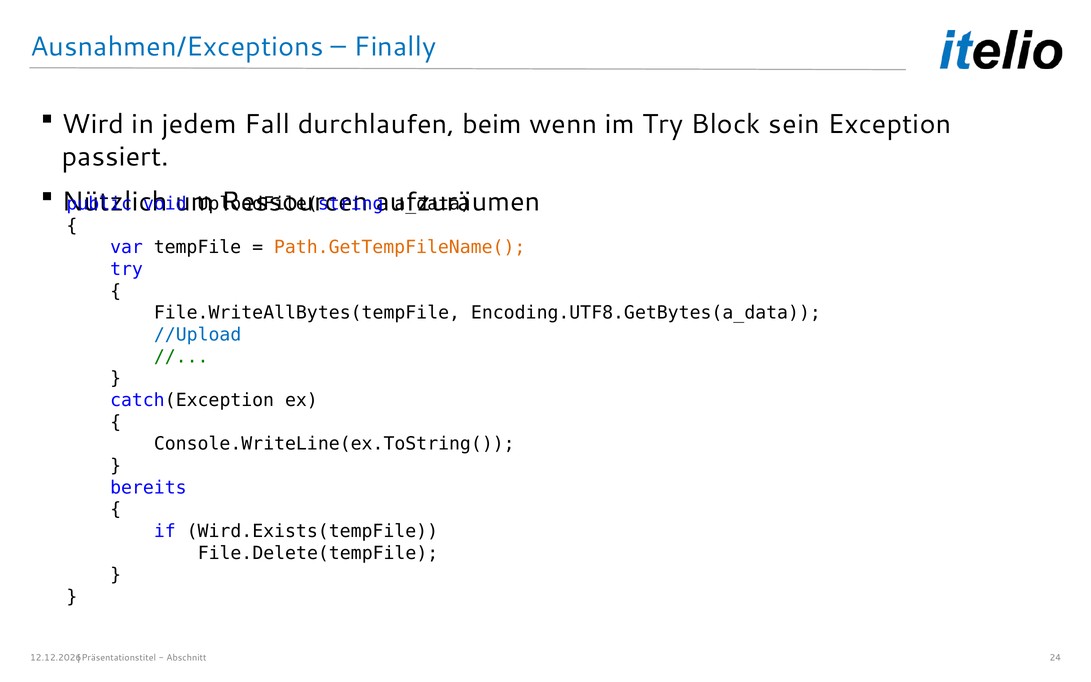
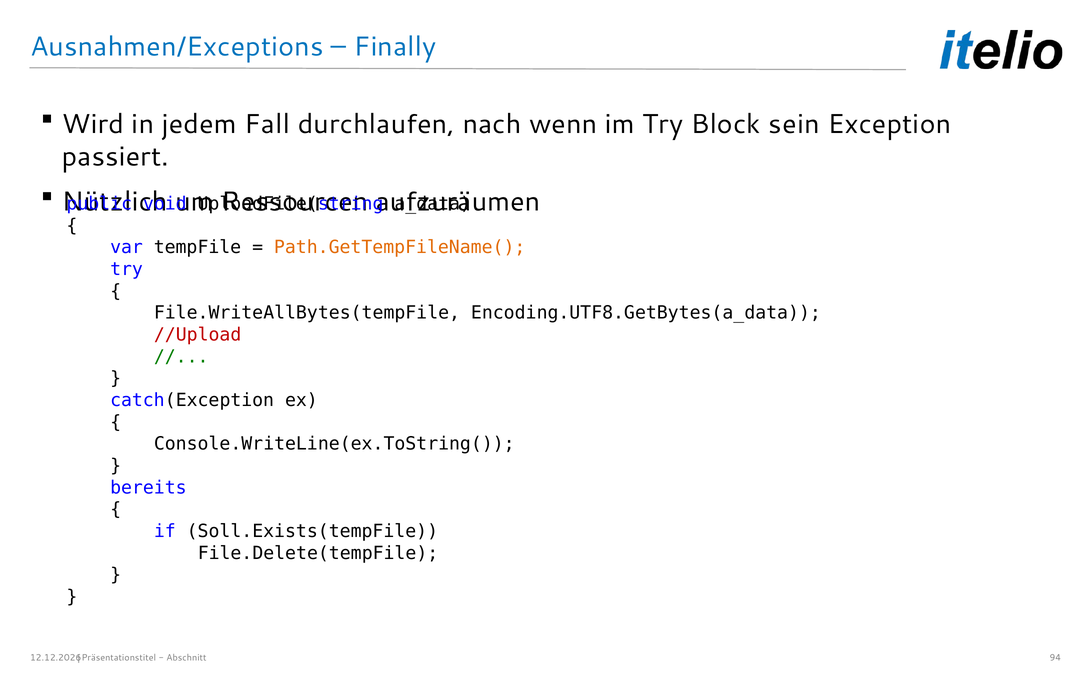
beim: beim -> nach
//Upload colour: blue -> red
Wird.Exists(tempFile: Wird.Exists(tempFile -> Soll.Exists(tempFile
24: 24 -> 94
